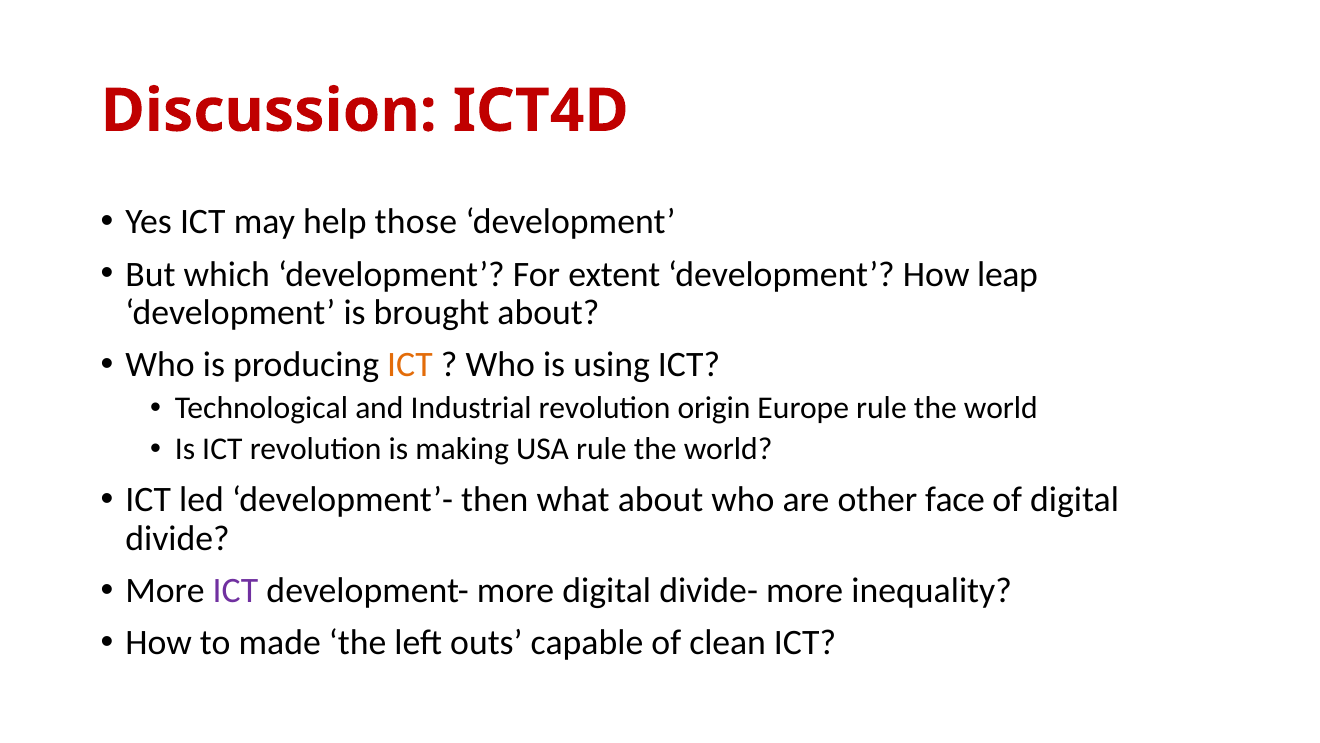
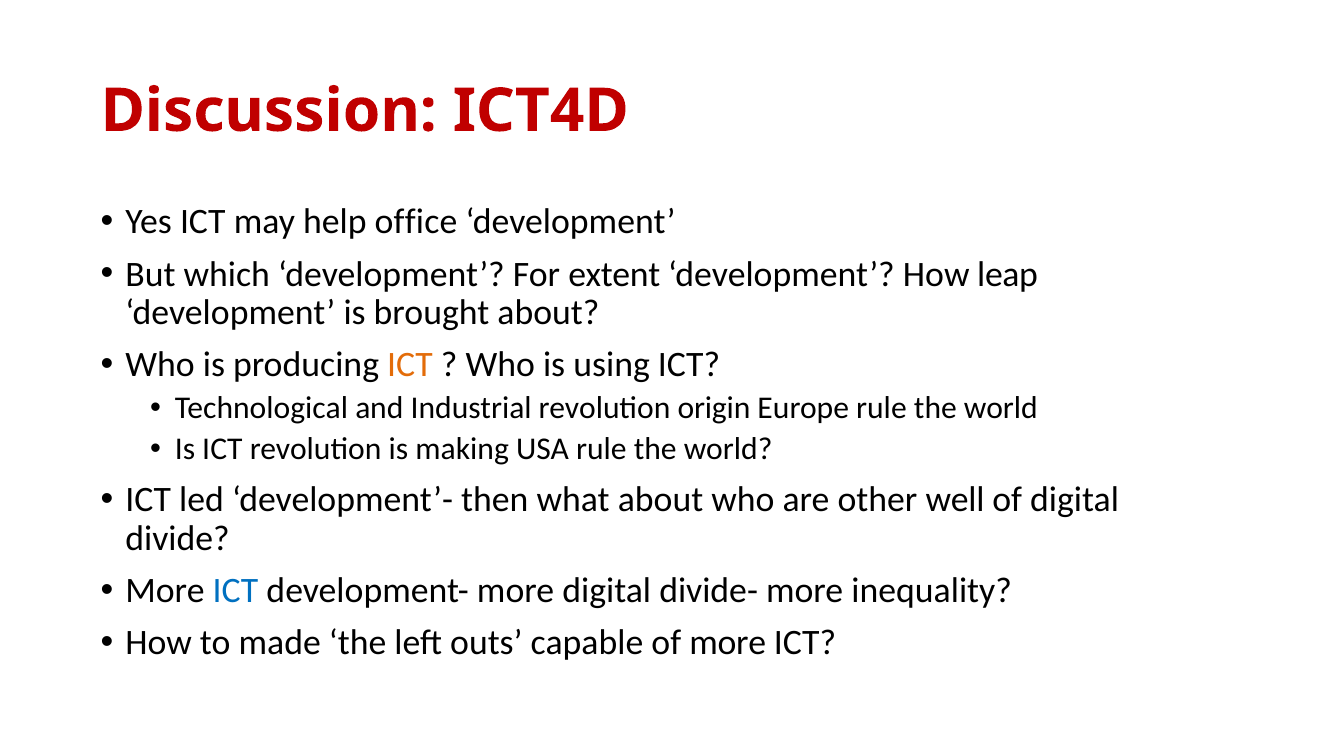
those: those -> office
face: face -> well
ICT at (235, 590) colour: purple -> blue
of clean: clean -> more
